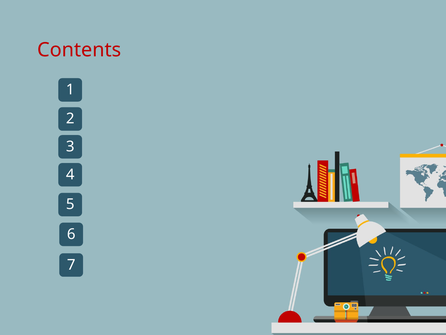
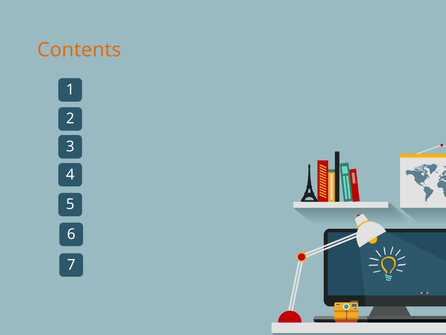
Contents colour: red -> orange
